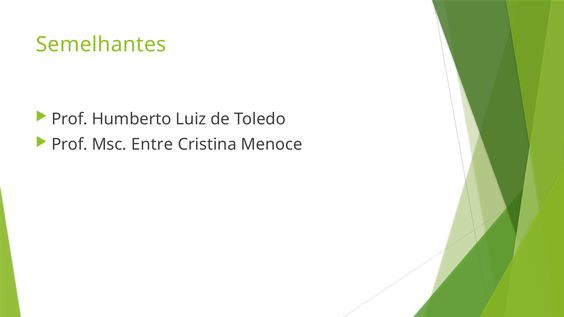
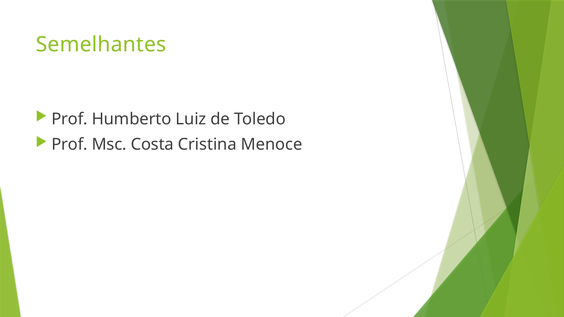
Entre: Entre -> Costa
